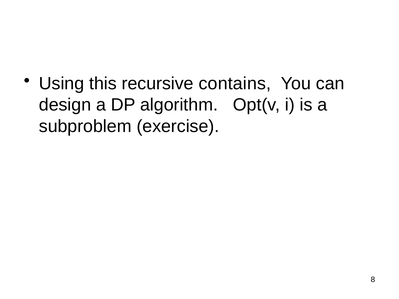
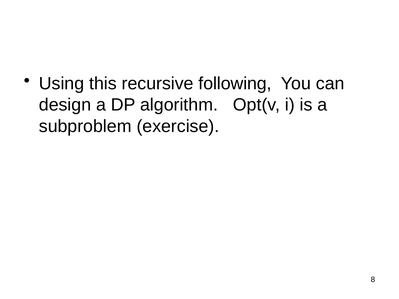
contains: contains -> following
